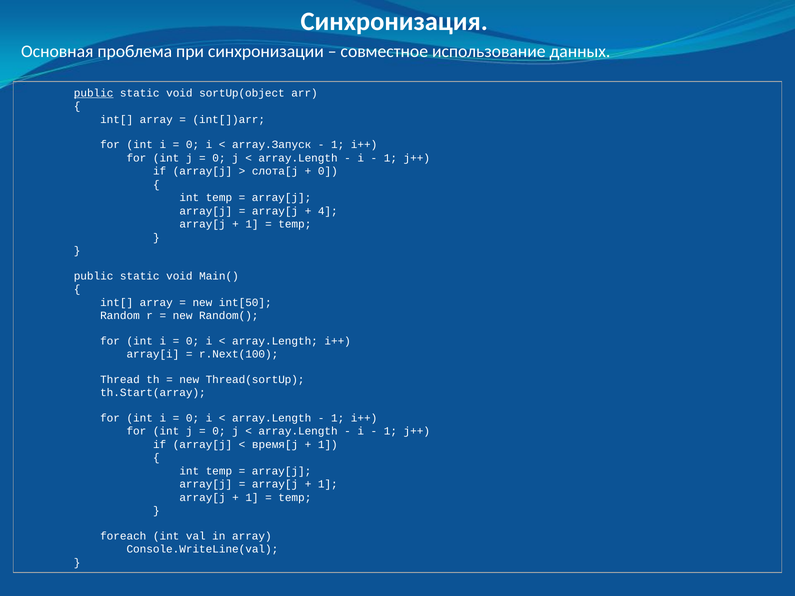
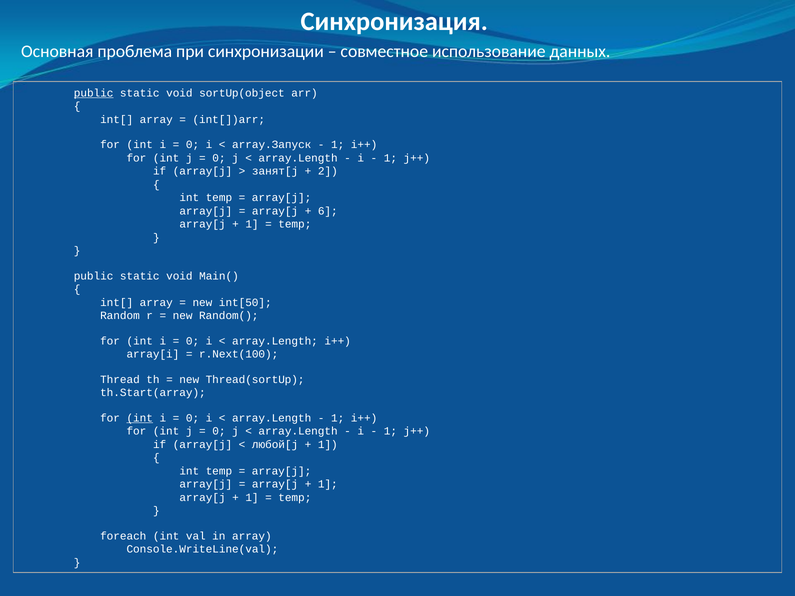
слота[j: слота[j -> занят[j
0 at (328, 171): 0 -> 2
4: 4 -> 6
int at (140, 418) underline: none -> present
время[j: время[j -> любой[j
